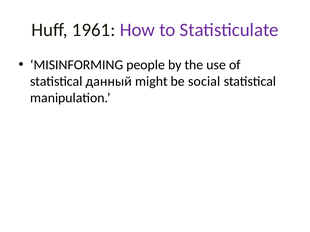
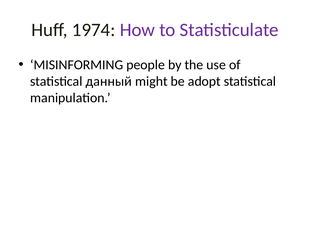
1961: 1961 -> 1974
social: social -> adopt
